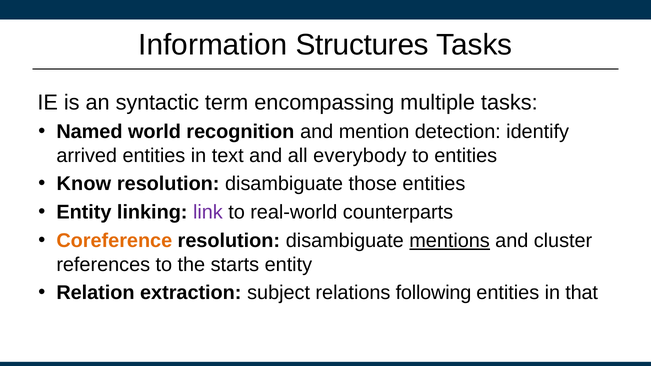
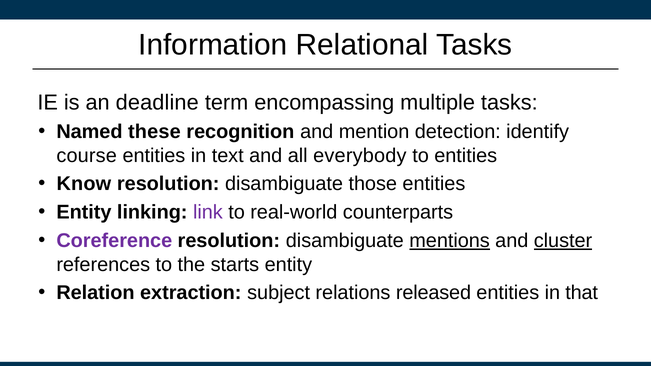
Structures: Structures -> Relational
syntactic: syntactic -> deadline
world: world -> these
arrived: arrived -> course
Coreference colour: orange -> purple
cluster underline: none -> present
following: following -> released
